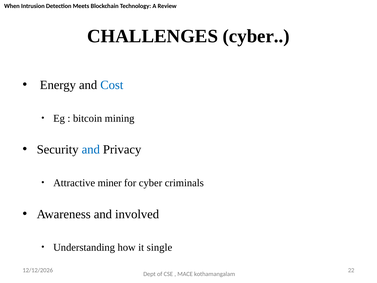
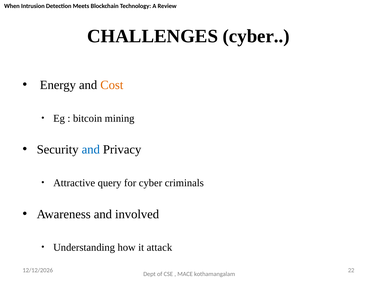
Cost colour: blue -> orange
miner: miner -> query
single: single -> attack
